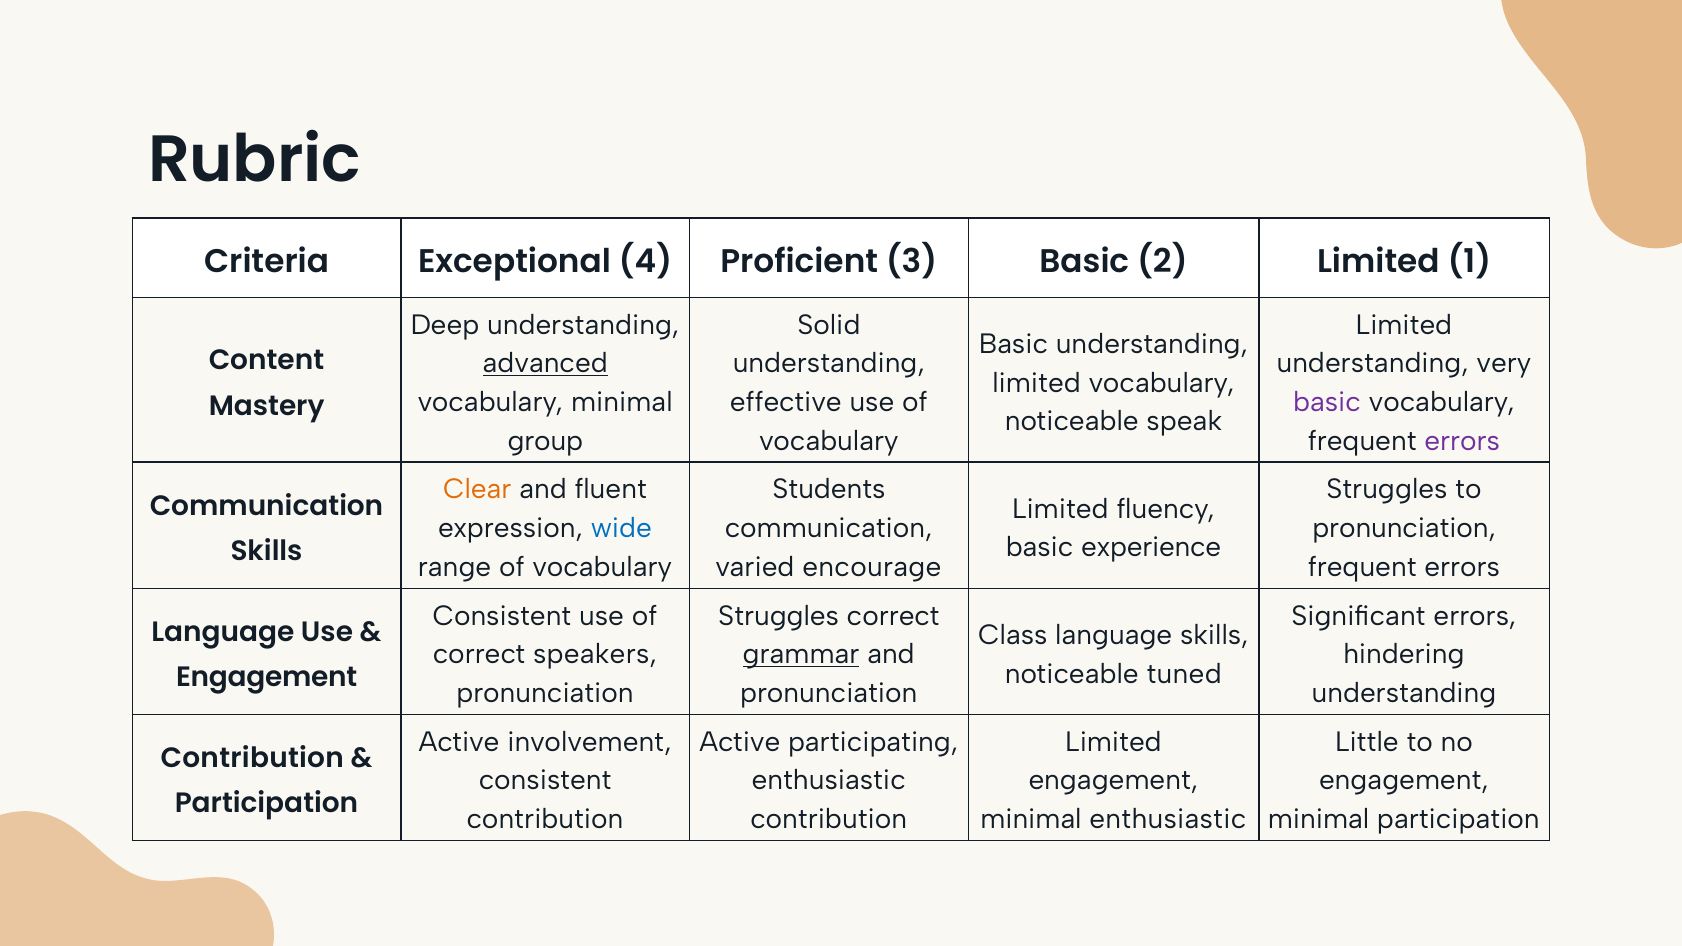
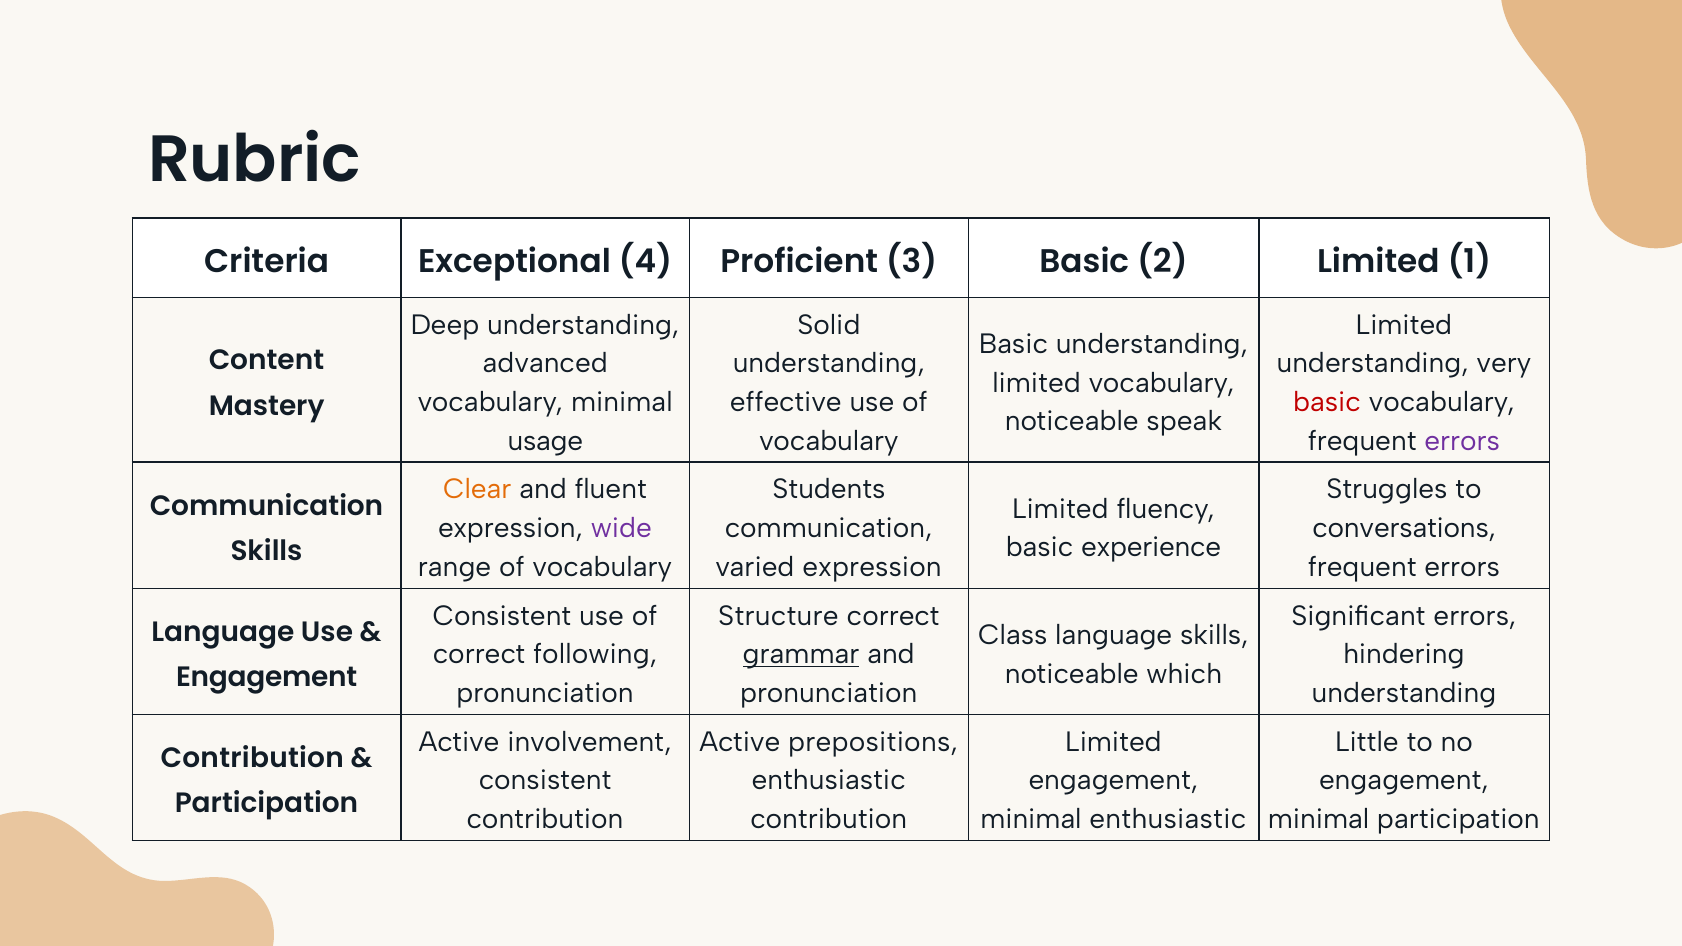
advanced underline: present -> none
basic at (1327, 402) colour: purple -> red
group: group -> usage
wide colour: blue -> purple
pronunciation at (1404, 528): pronunciation -> conversations
varied encourage: encourage -> expression
Struggles at (779, 616): Struggles -> Structure
speakers: speakers -> following
tuned: tuned -> which
participating: participating -> prepositions
